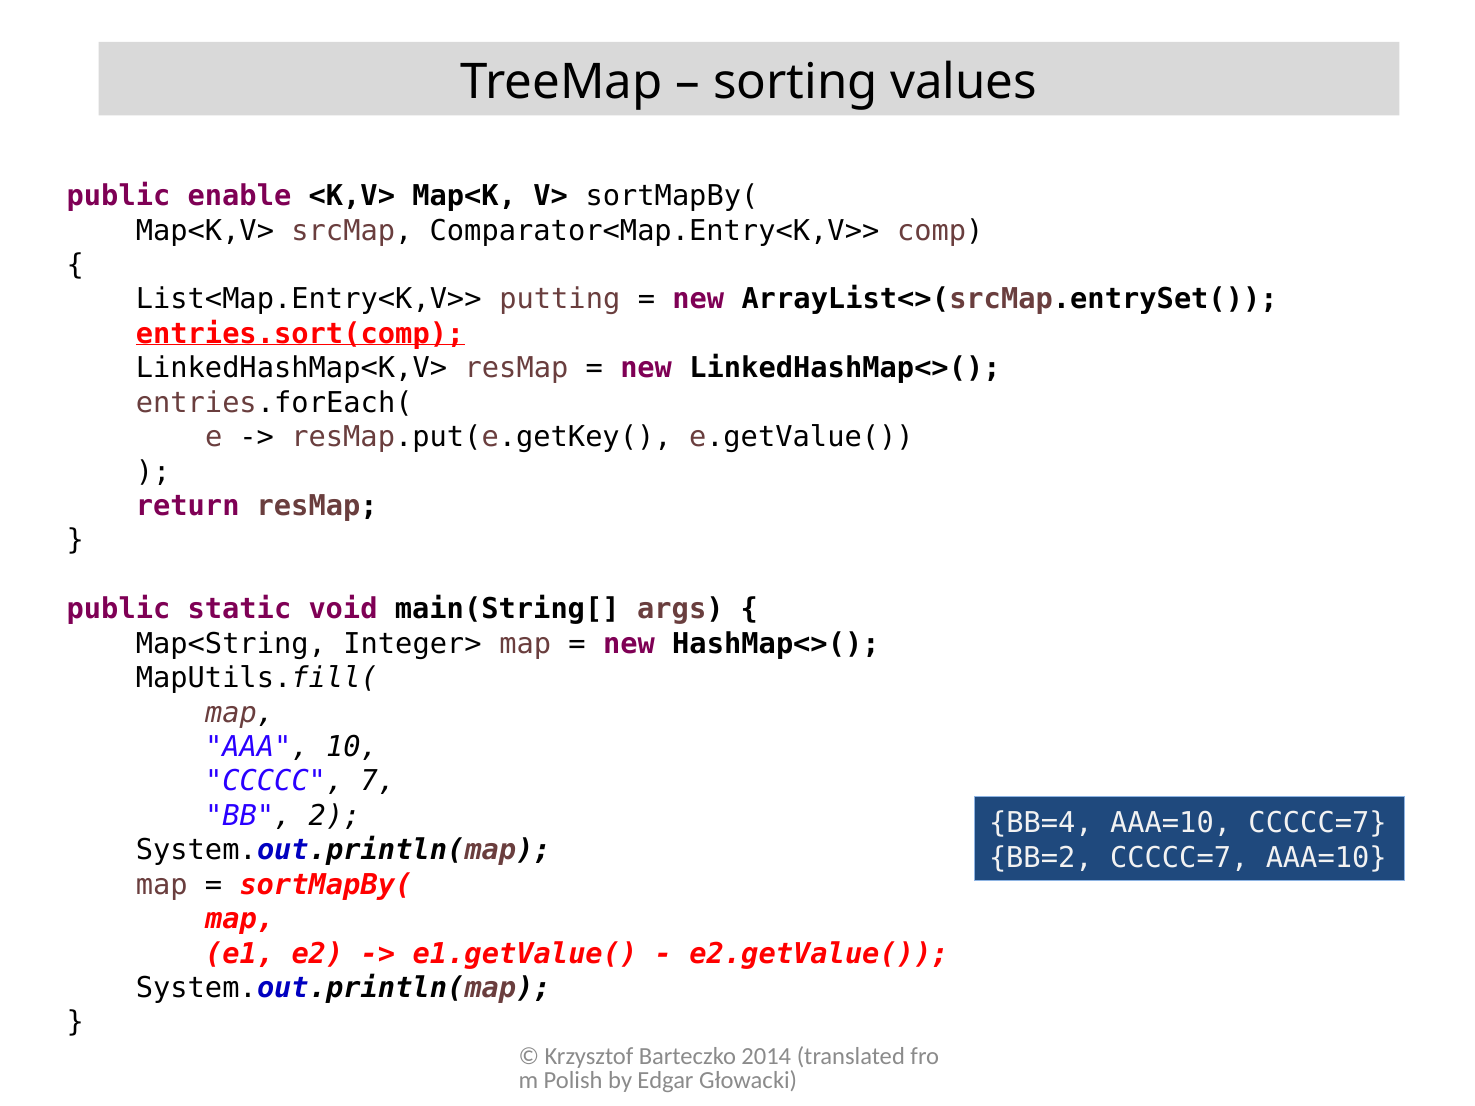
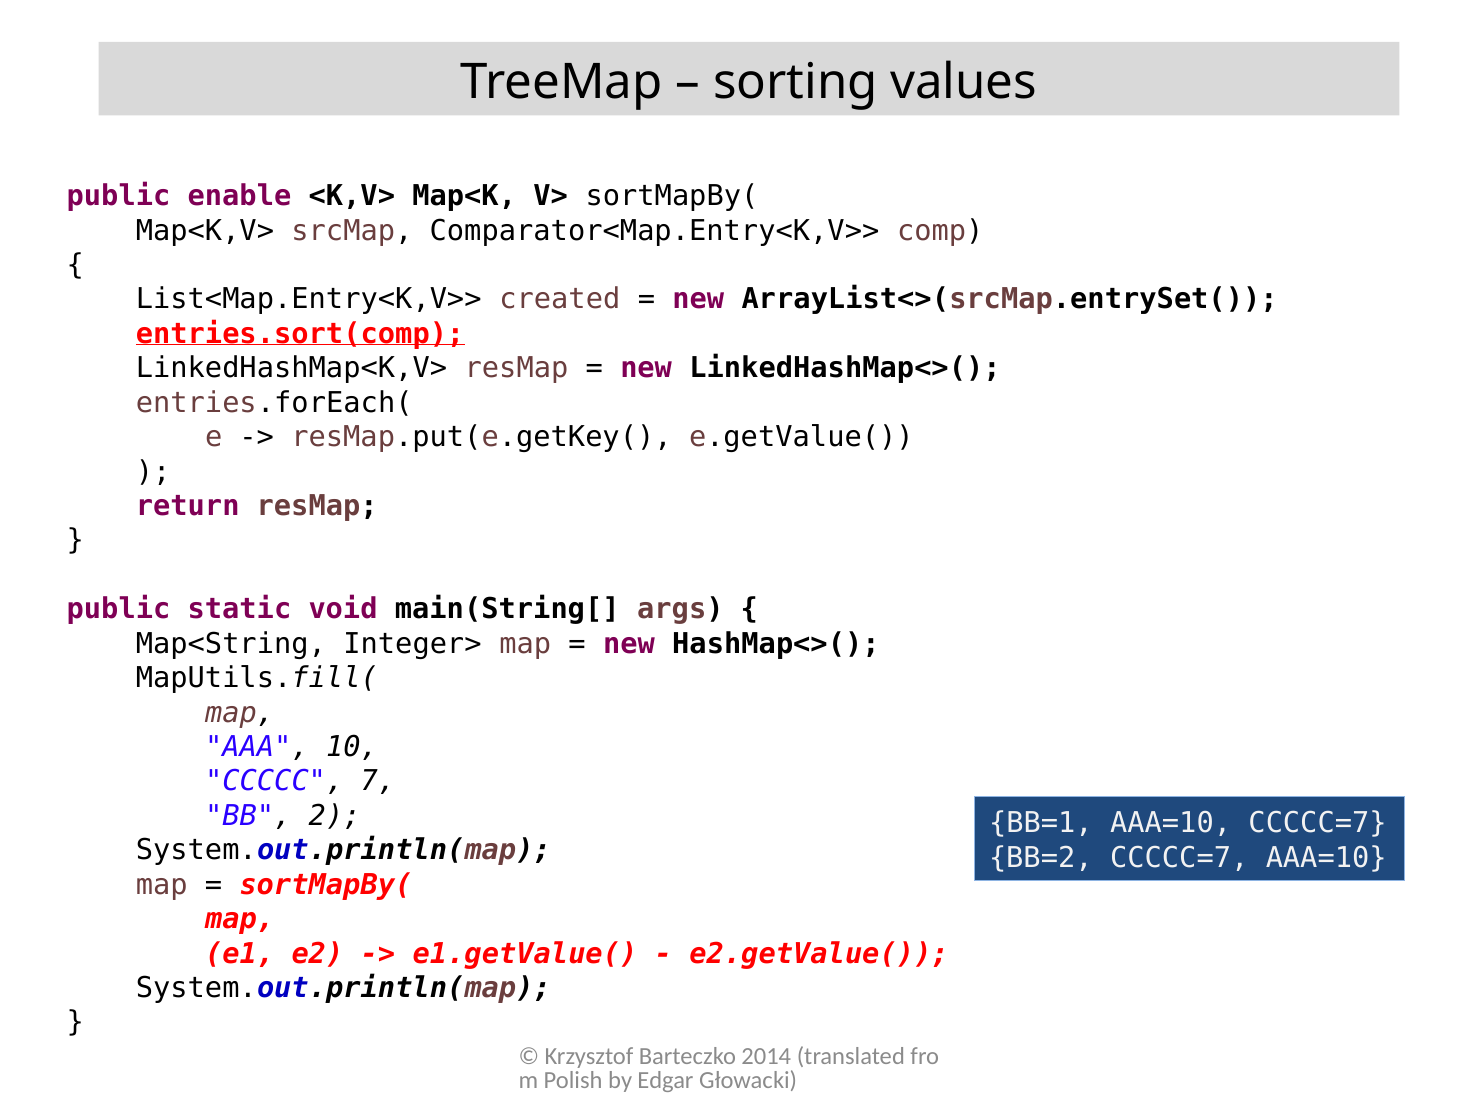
putting: putting -> created
BB=4: BB=4 -> BB=1
